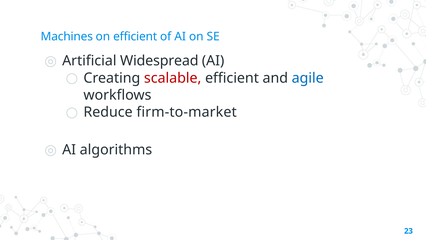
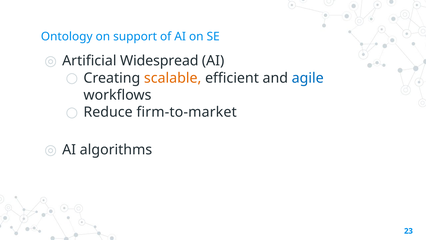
Machines: Machines -> Ontology
on efficient: efficient -> support
scalable colour: red -> orange
